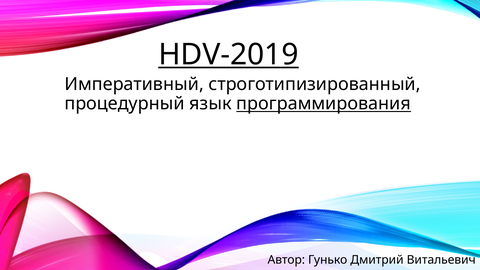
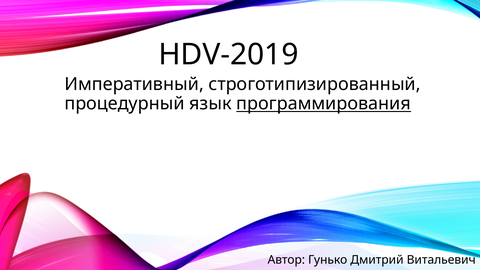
HDV-2019 underline: present -> none
